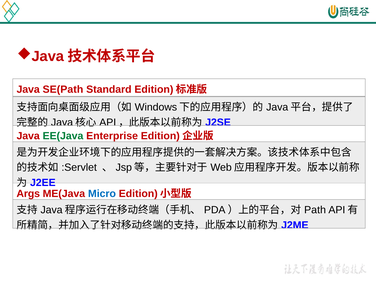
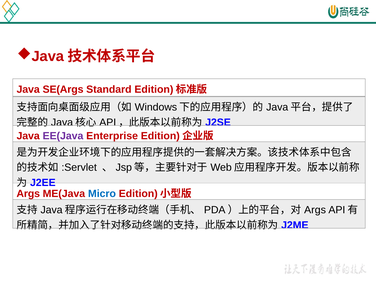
SE(Path: SE(Path -> SE(Args
EE(Java colour: green -> purple
Path at (315, 210): Path -> Args
